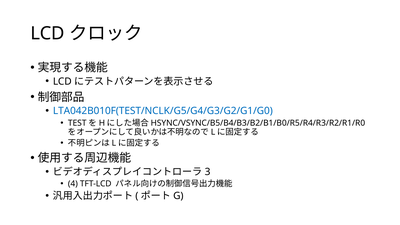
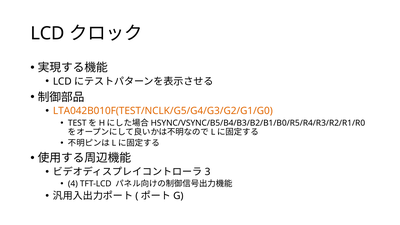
LTA042B010F(TEST/NCLK/G5/G4/G3/G2/G1/G0 colour: blue -> orange
